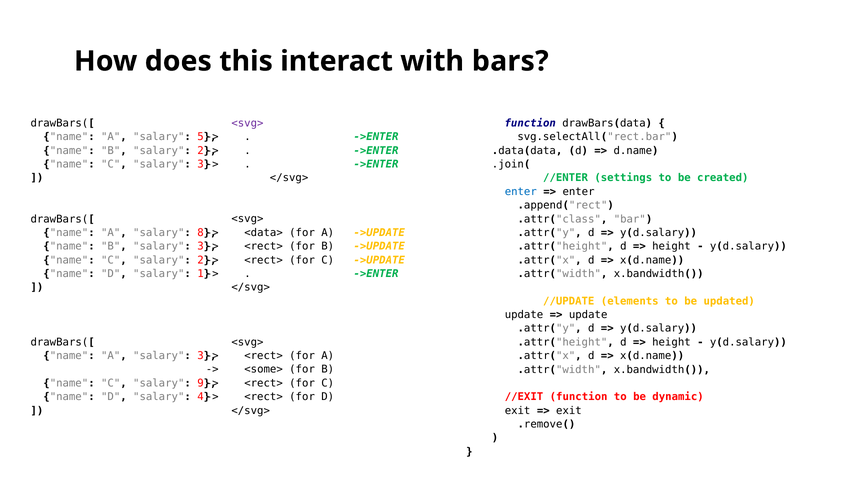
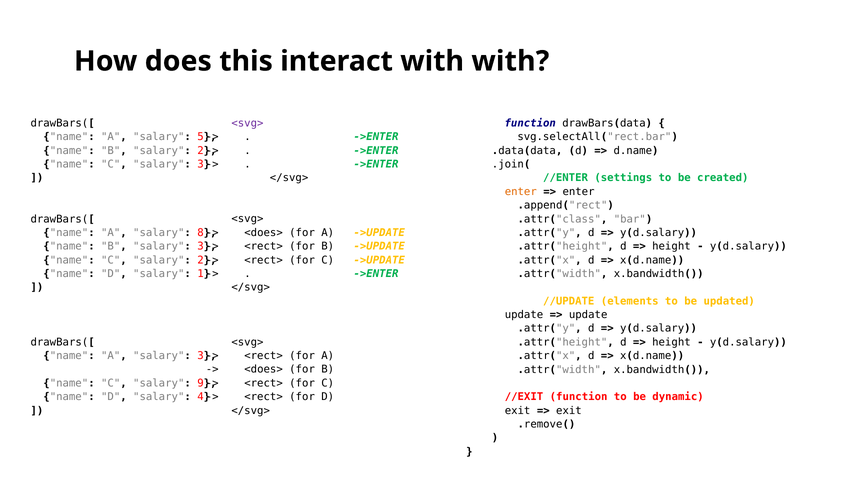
with bars: bars -> with
enter at (521, 192) colour: blue -> orange
<data> at (264, 233): <data> -> <does>
<some> at (264, 370): <some> -> <does>
